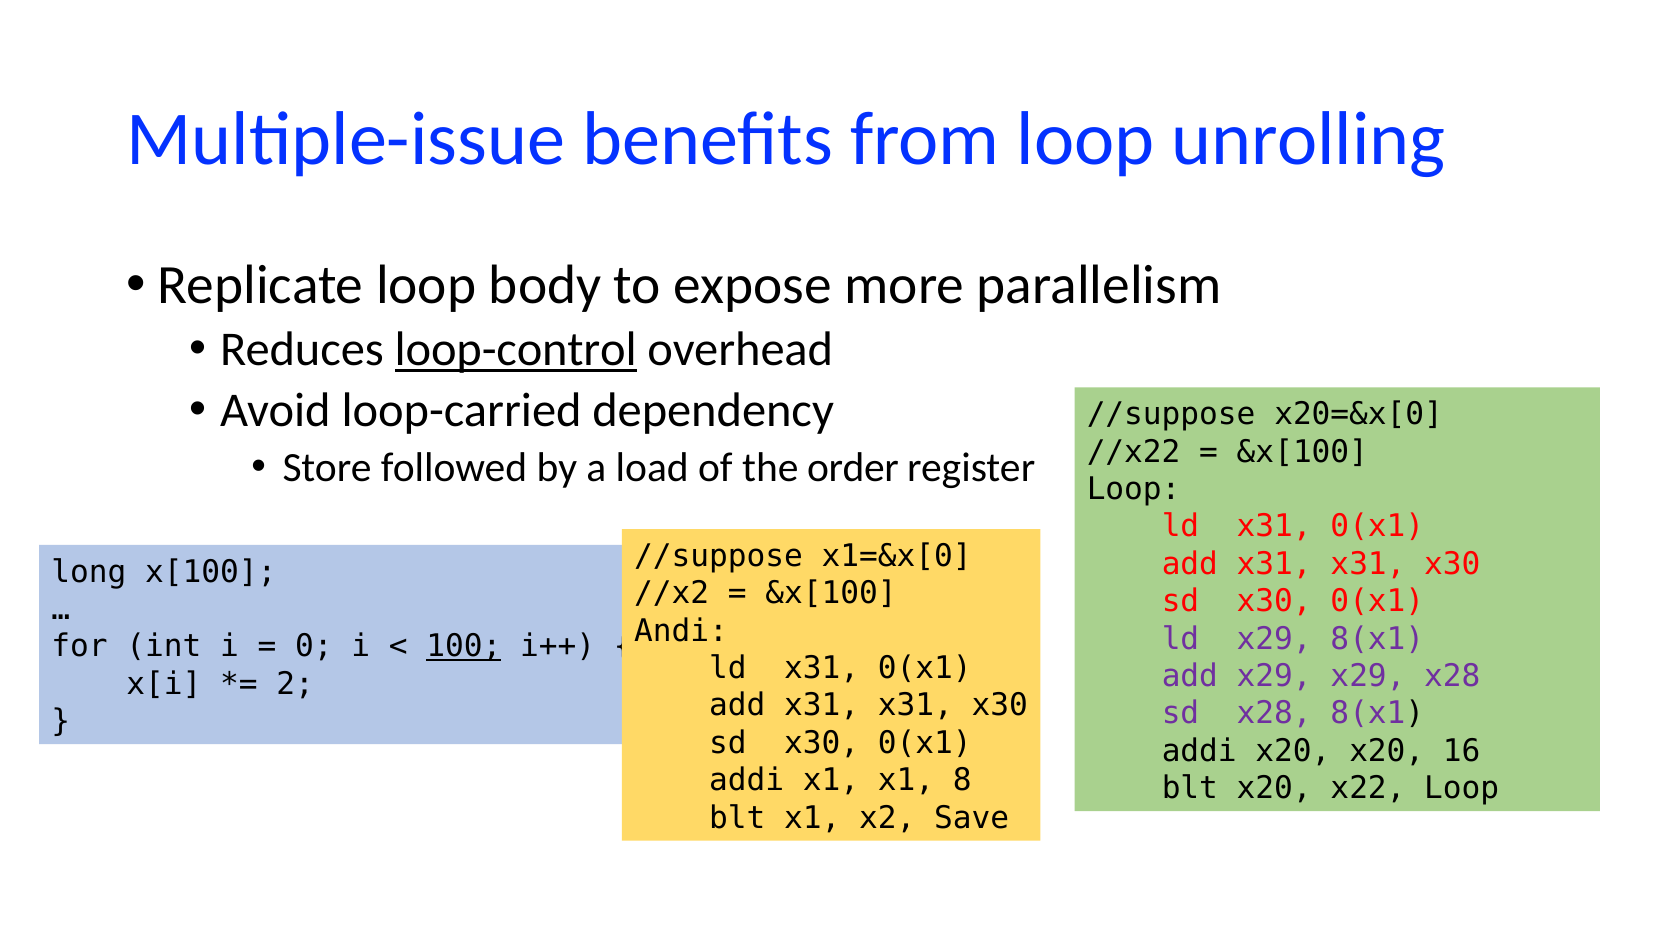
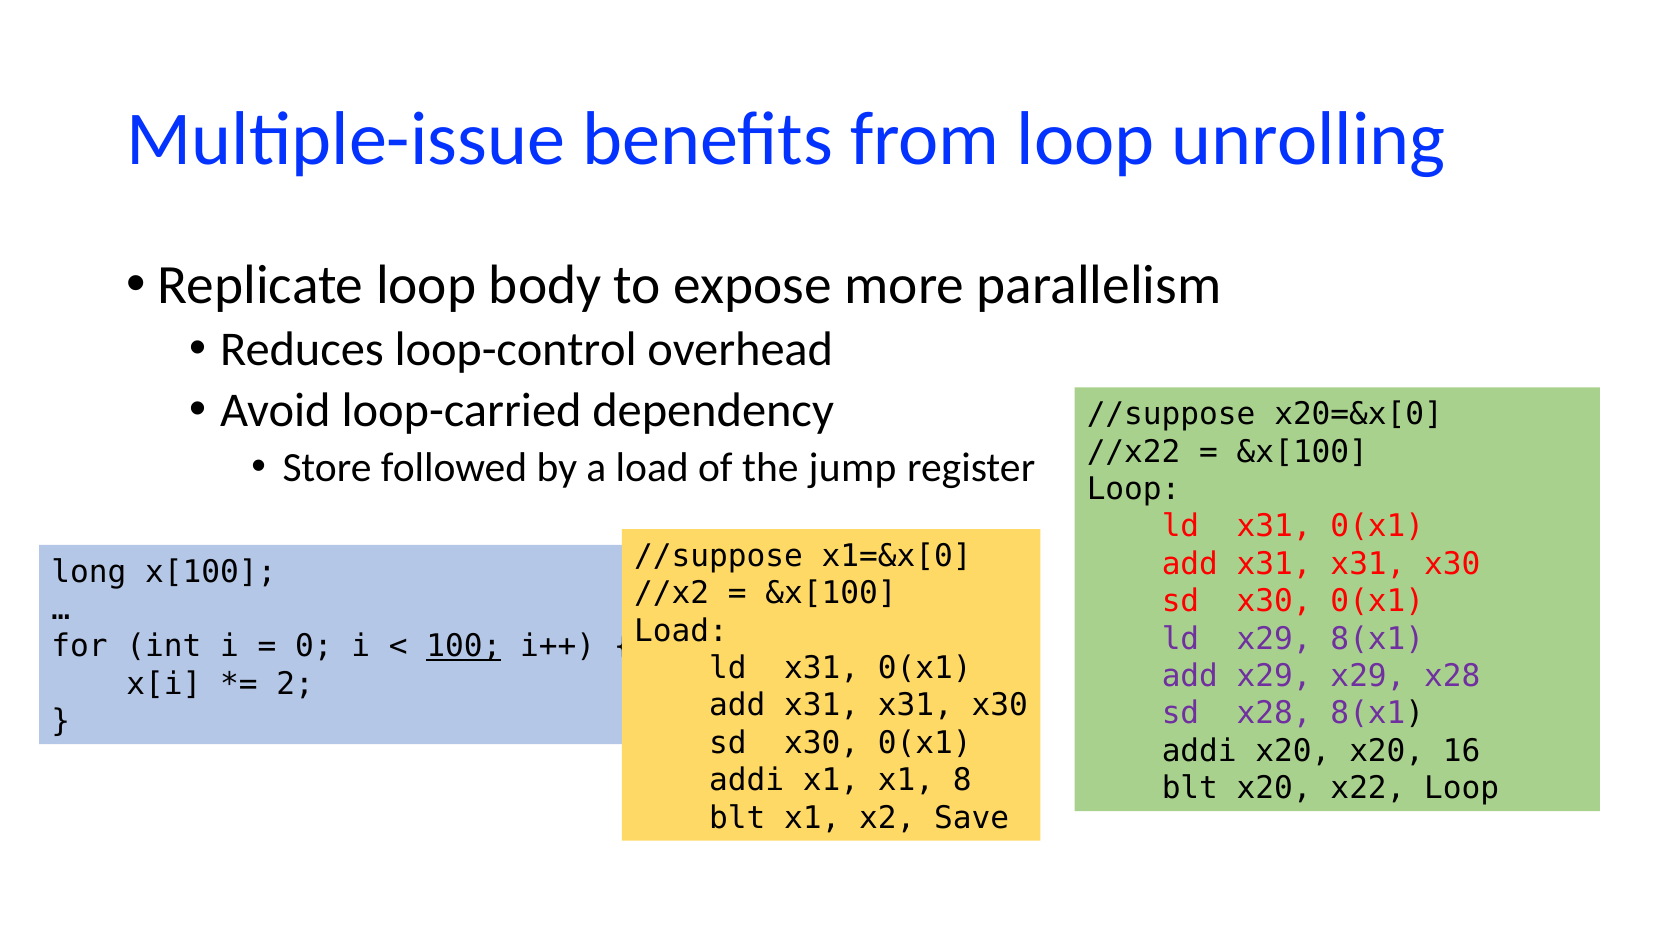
loop-control underline: present -> none
order: order -> jump
Andi at (681, 631): Andi -> Load
